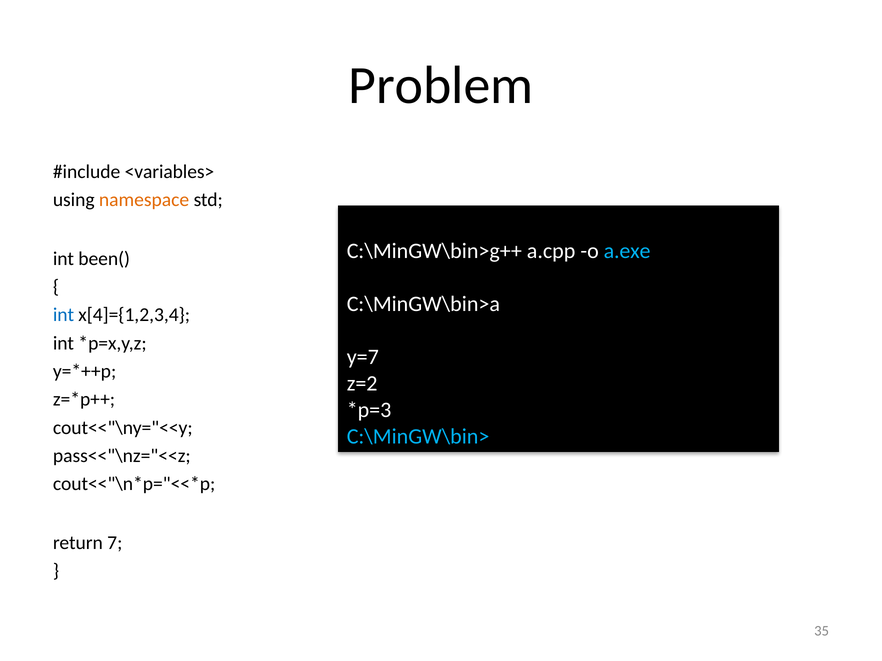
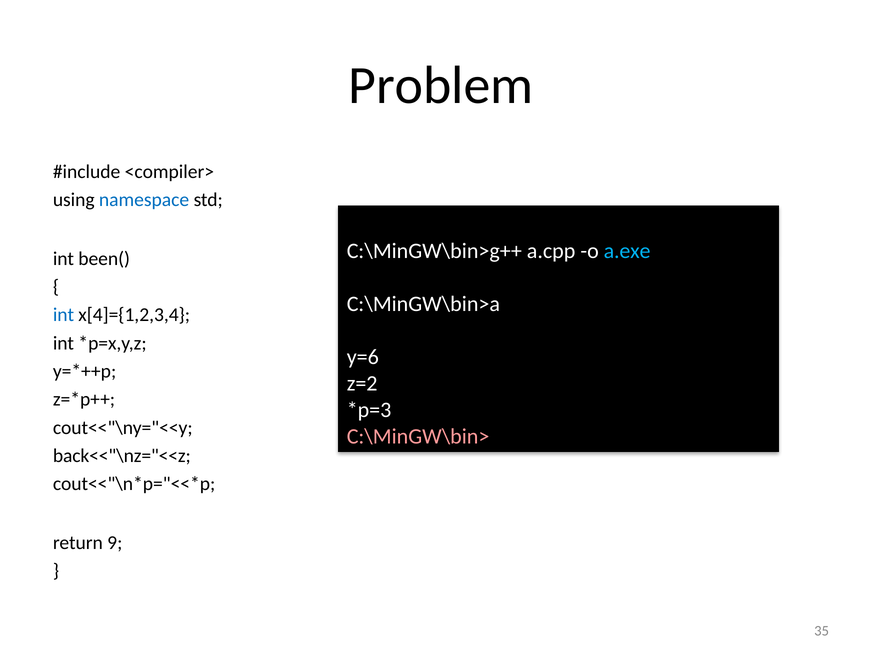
<variables>: <variables> -> <compiler>
namespace colour: orange -> blue
y=7: y=7 -> y=6
C:\MinGW\bin> colour: light blue -> pink
pass<<"\nz="<<z: pass<<"\nz="<<z -> back<<"\nz="<<z
7: 7 -> 9
